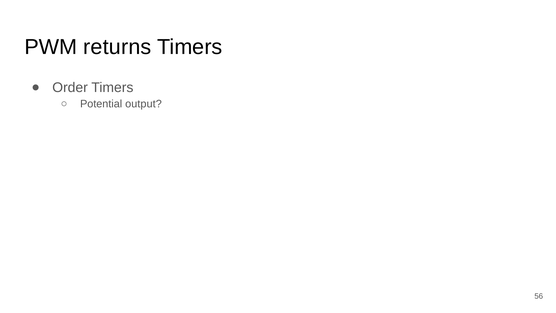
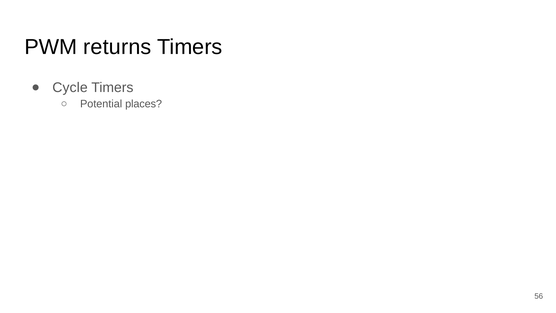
Order: Order -> Cycle
output: output -> places
